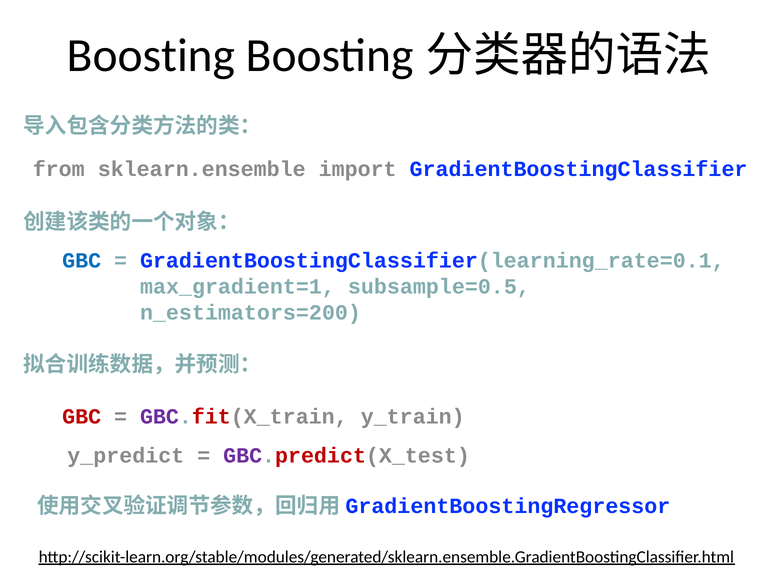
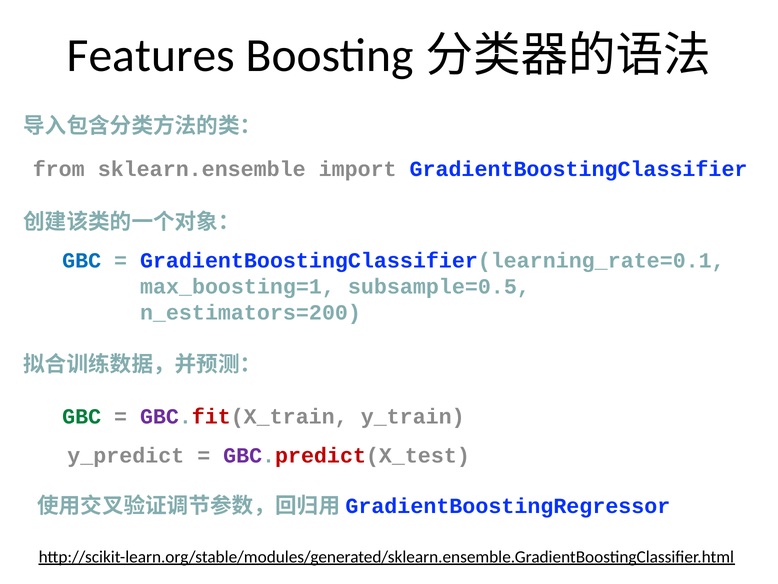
Boosting: Boosting -> Features
max_gradient=1: max_gradient=1 -> max_boosting=1
GBC at (82, 416) colour: red -> green
